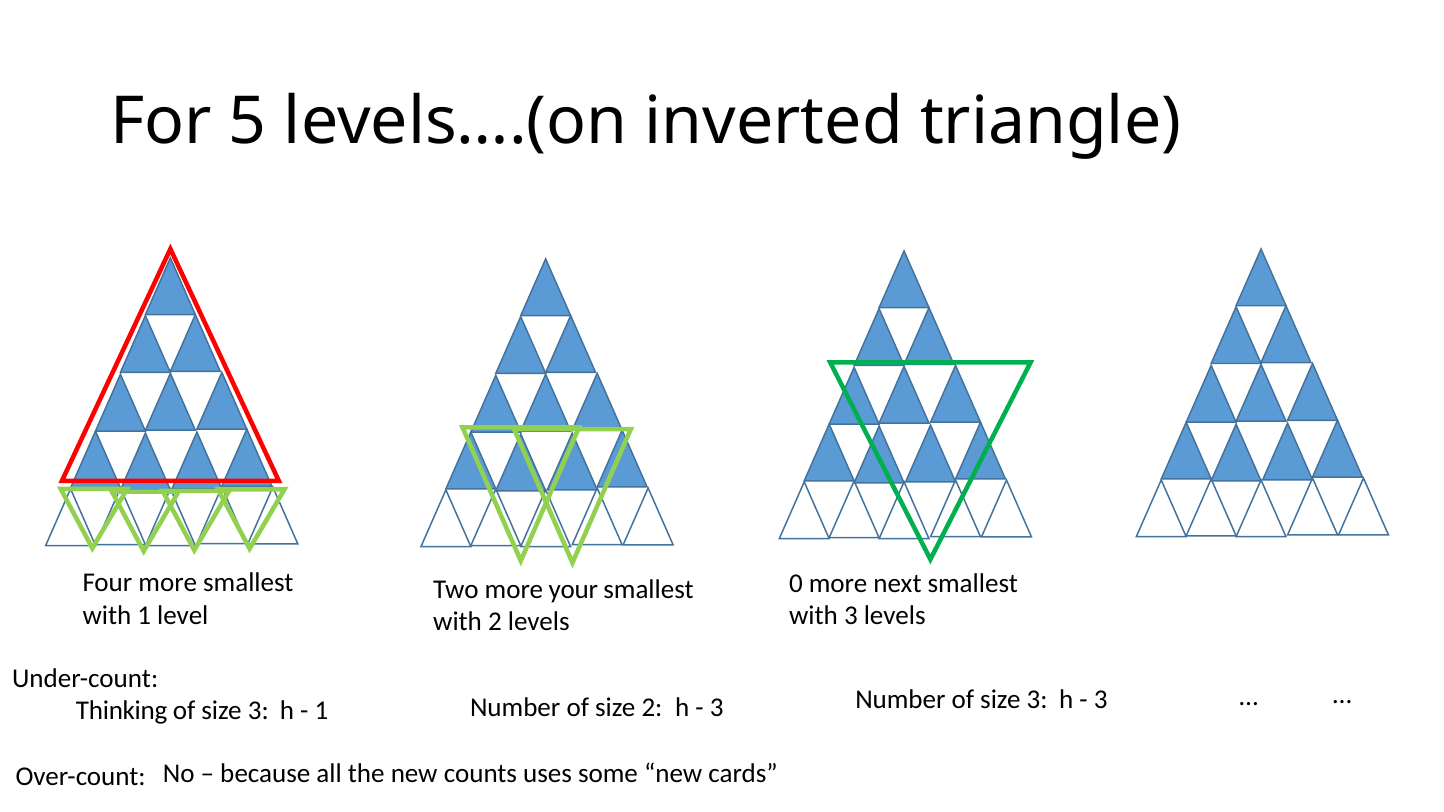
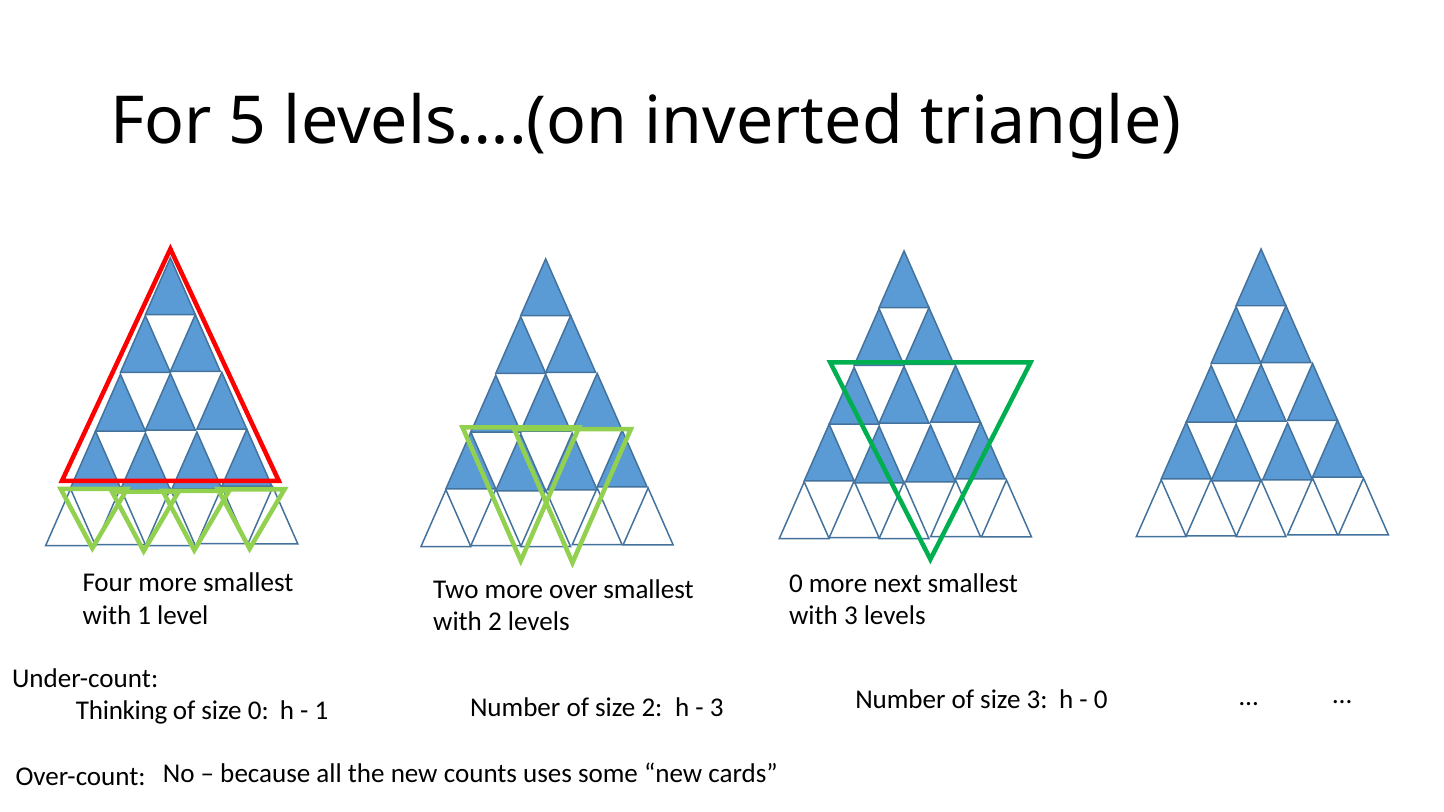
your: your -> over
3 at (258, 711): 3 -> 0
3 at (1101, 700): 3 -> 0
